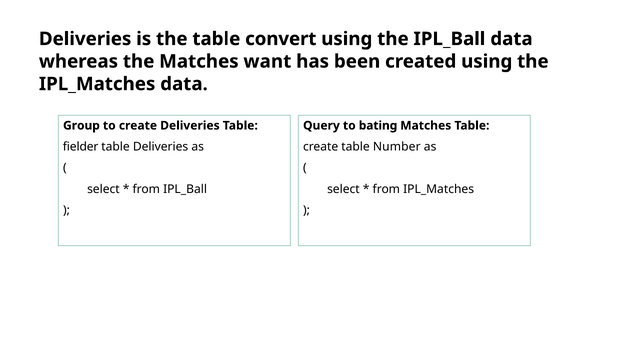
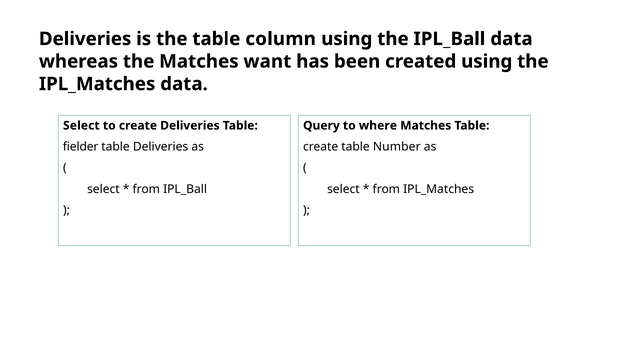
convert: convert -> column
Group at (81, 125): Group -> Select
bating: bating -> where
